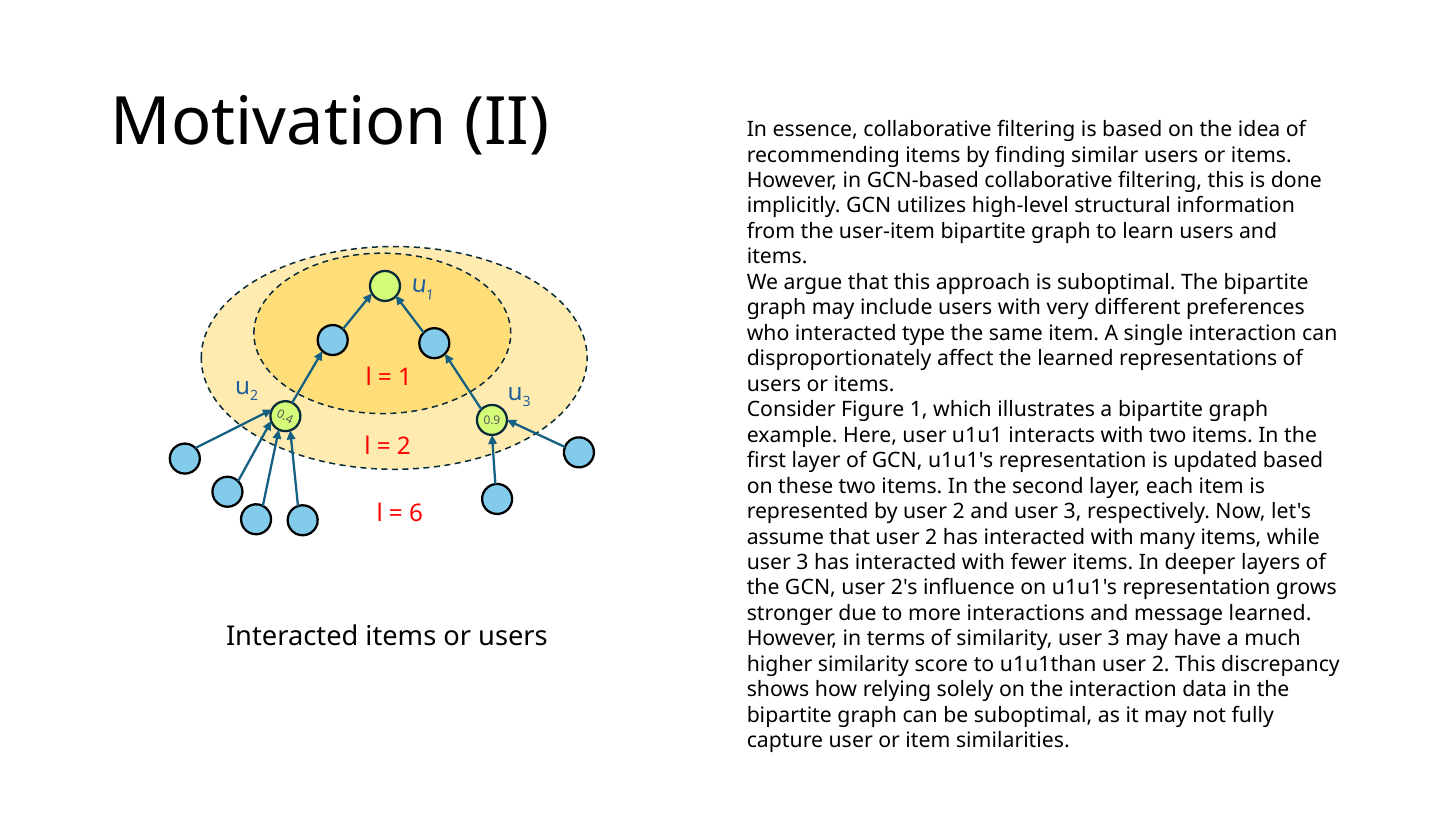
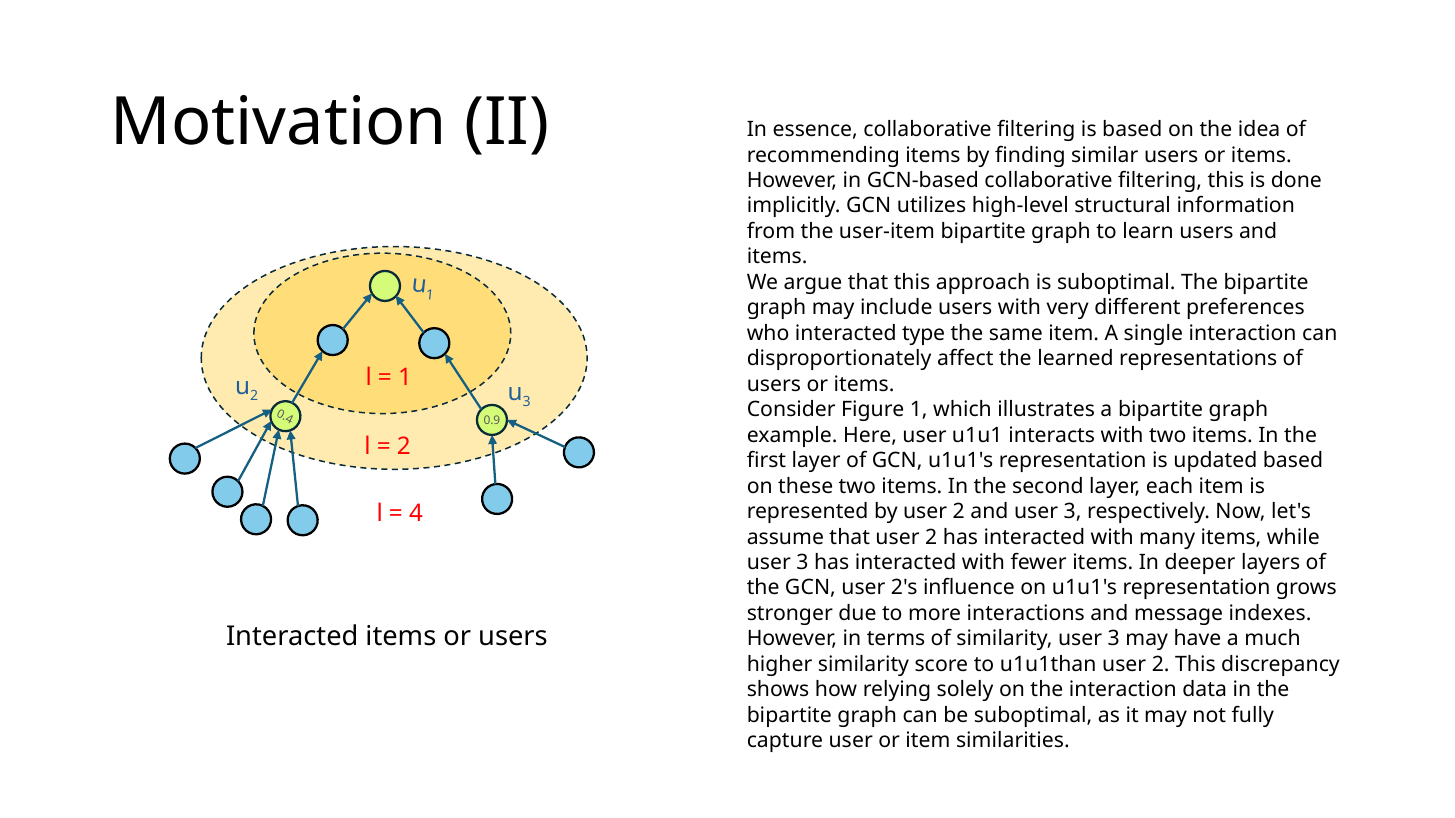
6: 6 -> 4
message learned: learned -> indexes
